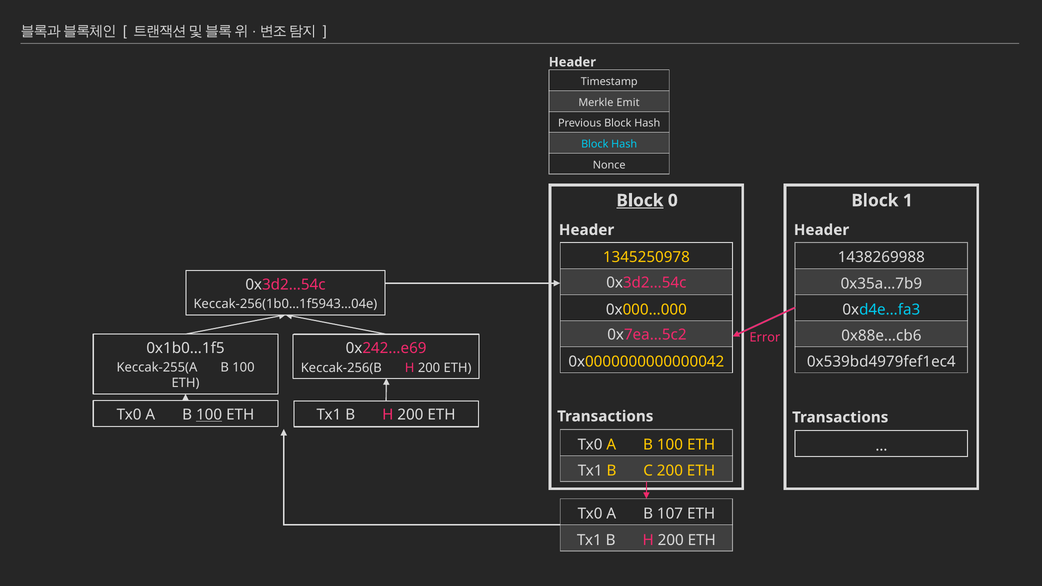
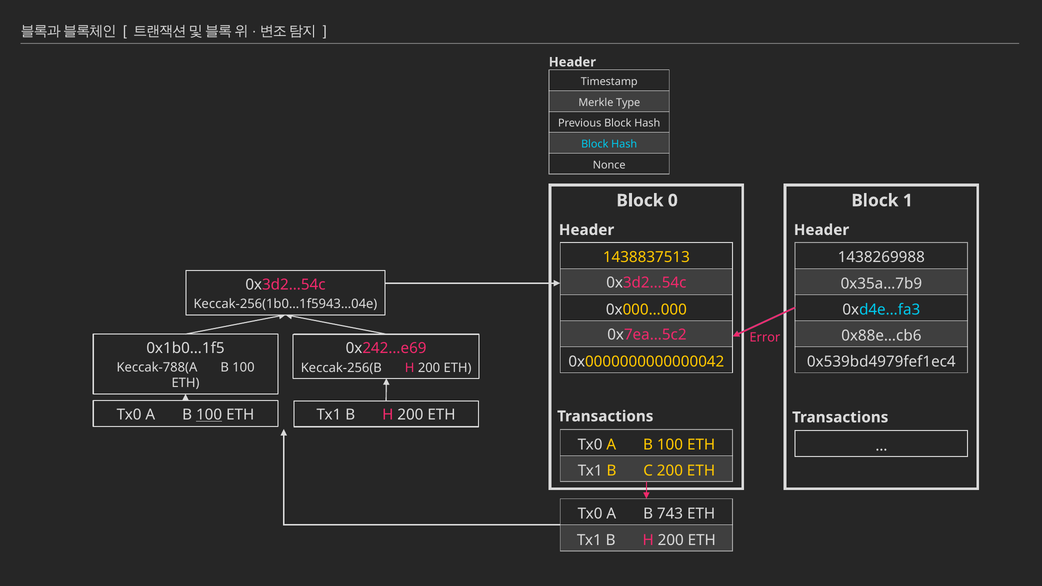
Emit: Emit -> Type
Block at (640, 201) underline: present -> none
1345250978: 1345250978 -> 1438837513
Keccak-255(A: Keccak-255(A -> Keccak-788(A
107: 107 -> 743
